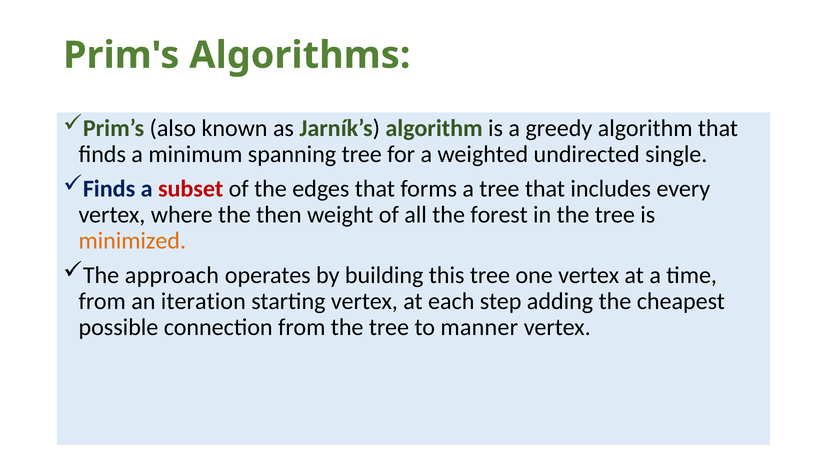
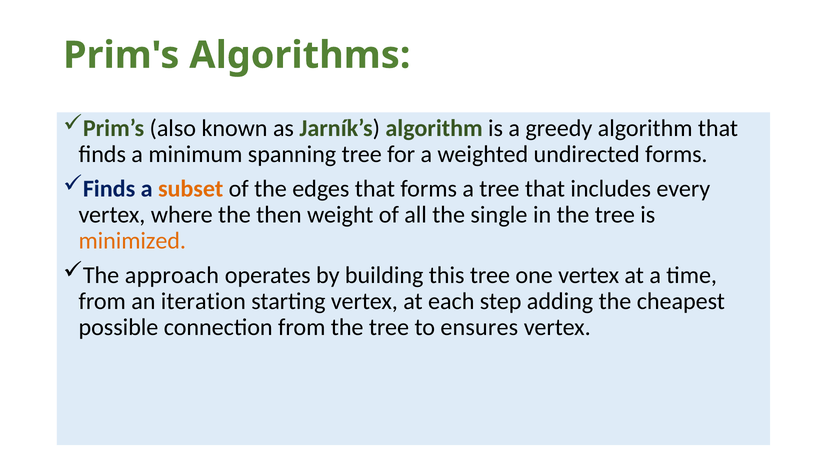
undirected single: single -> forms
subset colour: red -> orange
forest: forest -> single
manner: manner -> ensures
